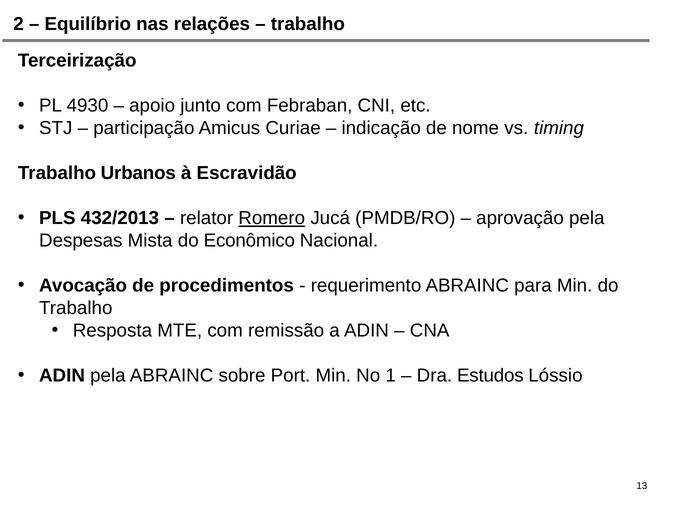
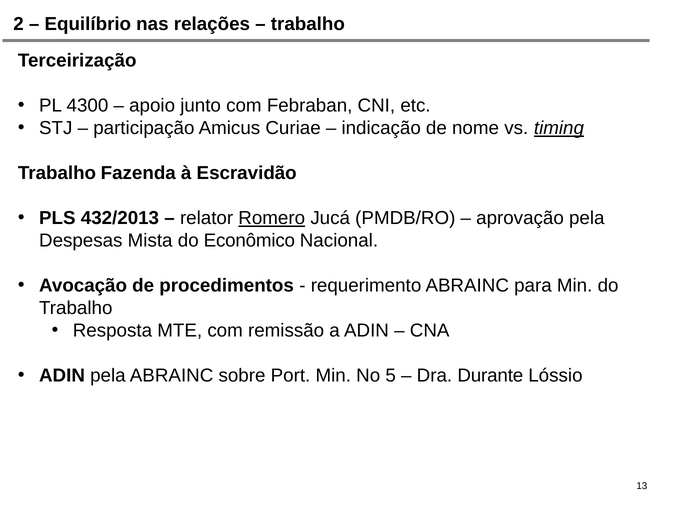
4930: 4930 -> 4300
timing underline: none -> present
Urbanos: Urbanos -> Fazenda
1: 1 -> 5
Estudos: Estudos -> Durante
